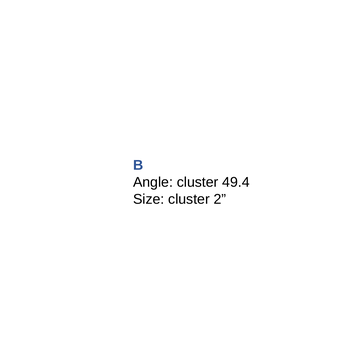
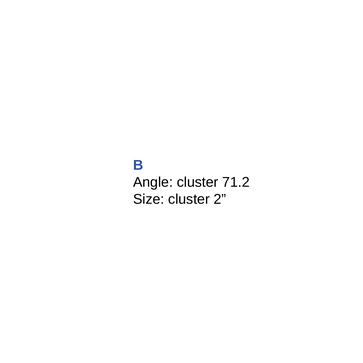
49.4: 49.4 -> 71.2
